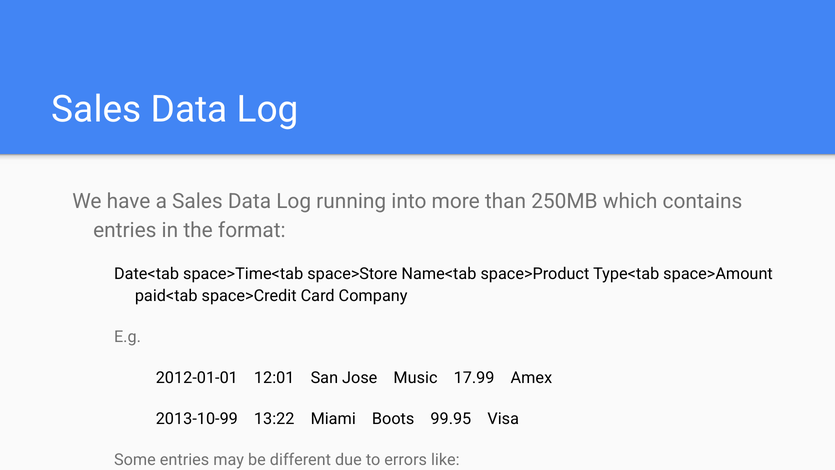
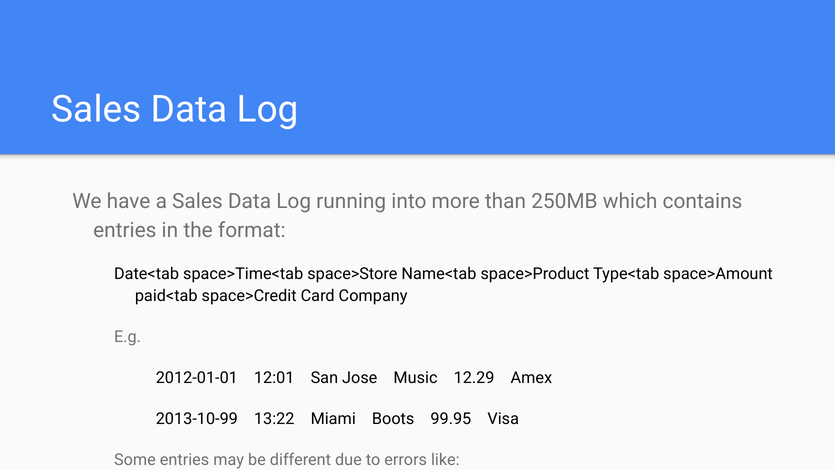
17.99: 17.99 -> 12.29
